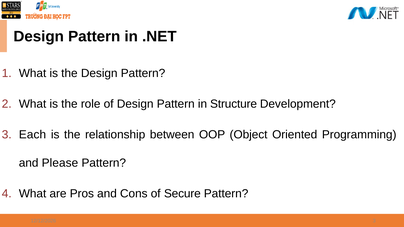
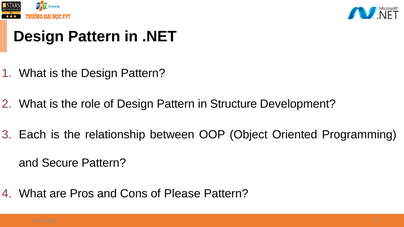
Please: Please -> Secure
Secure: Secure -> Please
